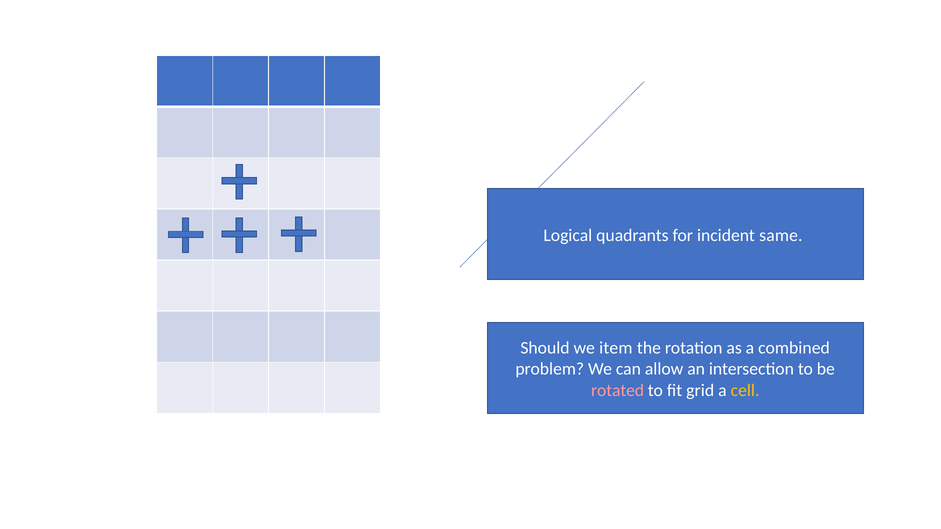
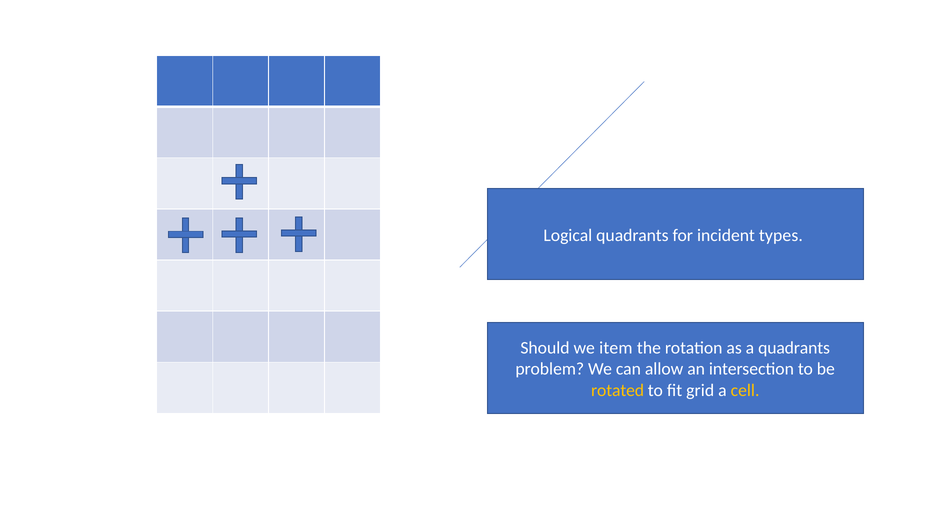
same: same -> types
a combined: combined -> quadrants
rotated colour: pink -> yellow
